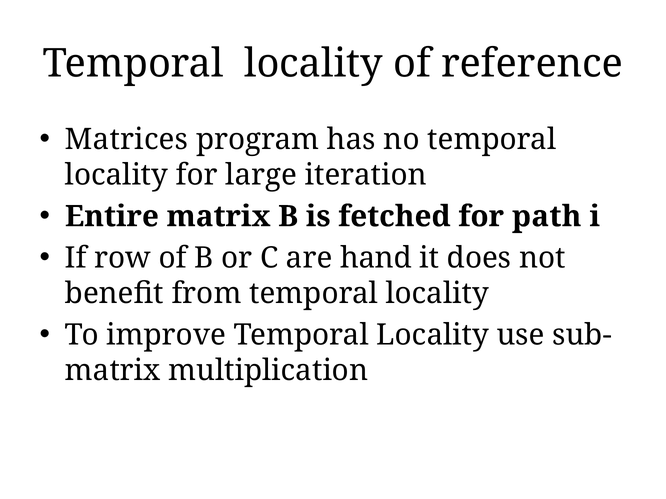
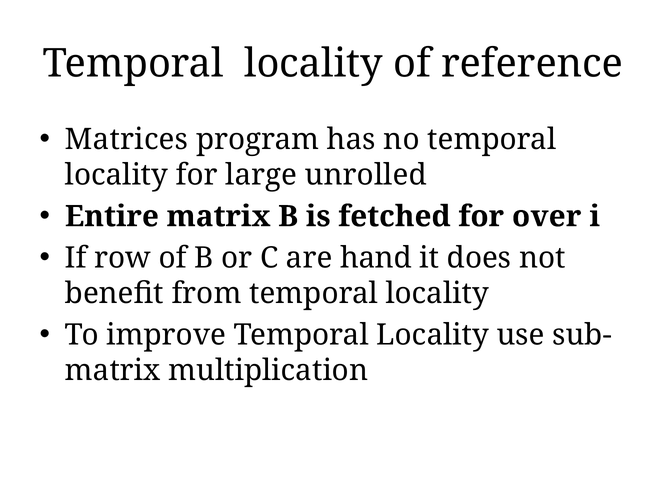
iteration: iteration -> unrolled
path: path -> over
